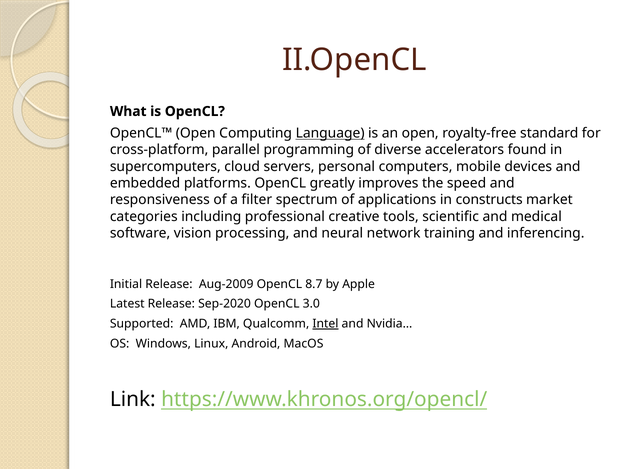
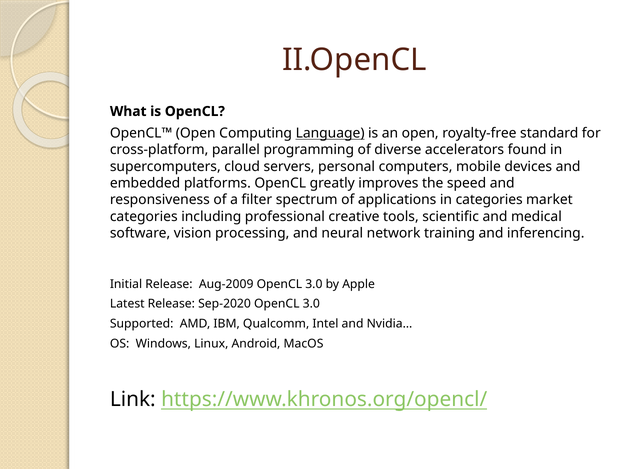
in constructs: constructs -> categories
Aug-2009 OpenCL 8.7: 8.7 -> 3.0
Intel underline: present -> none
